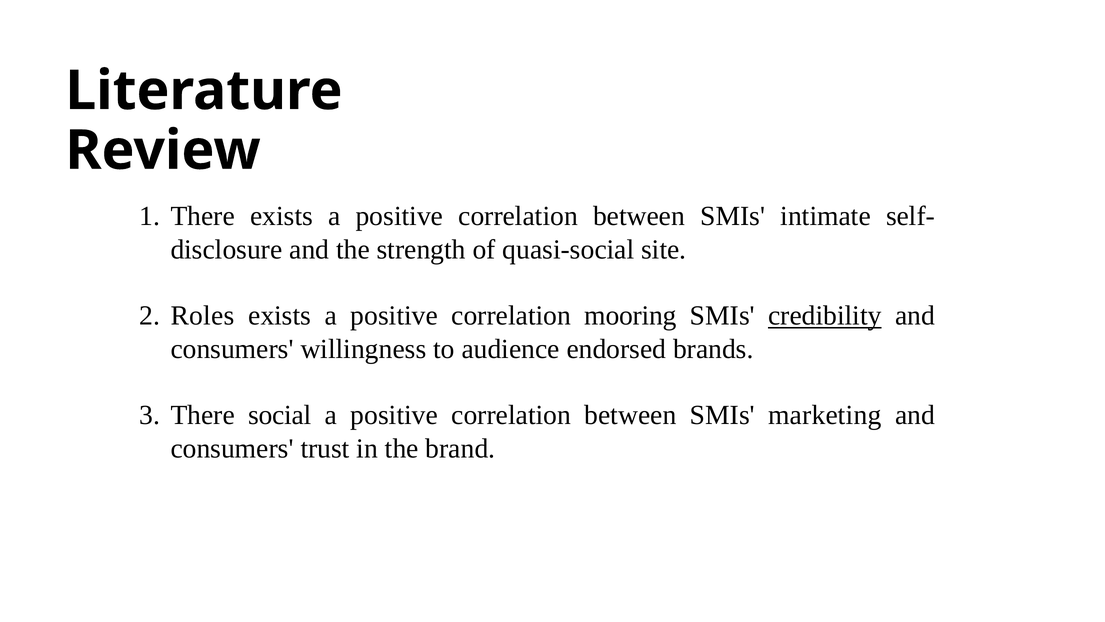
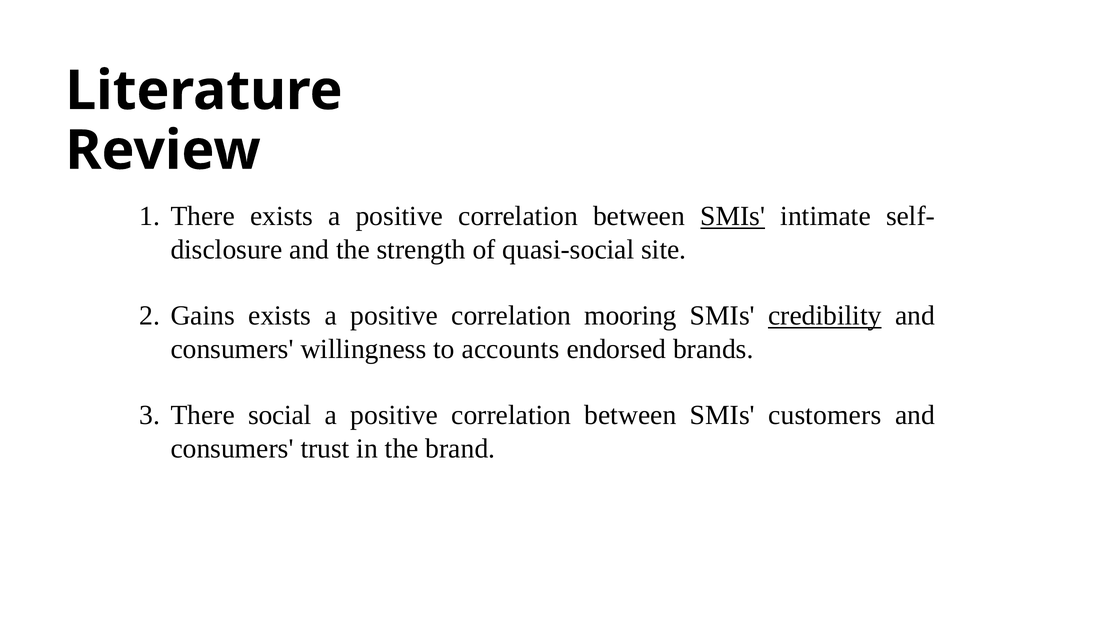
SMIs at (733, 216) underline: none -> present
Roles: Roles -> Gains
audience: audience -> accounts
marketing: marketing -> customers
